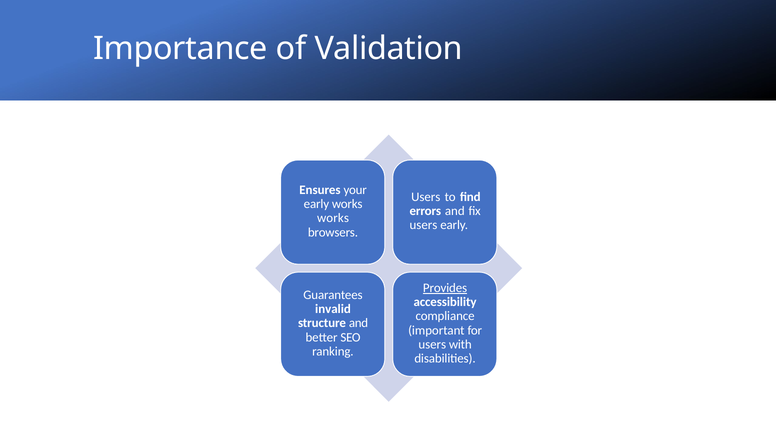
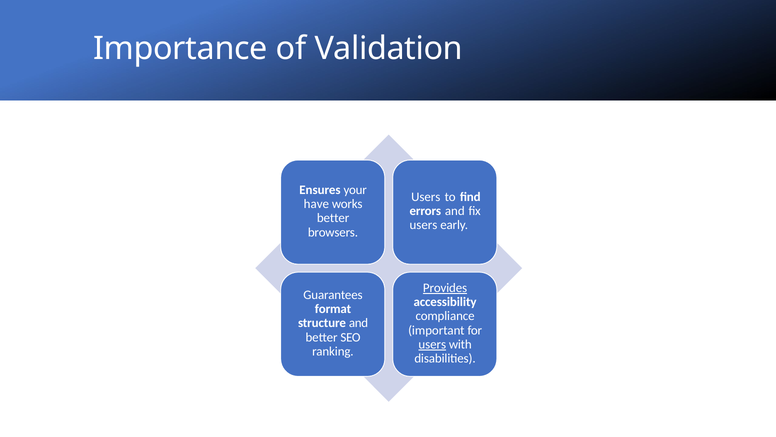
early at (316, 204): early -> have
works at (333, 218): works -> better
invalid: invalid -> format
users at (432, 344) underline: none -> present
